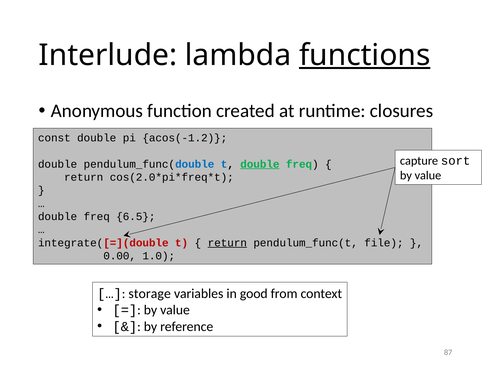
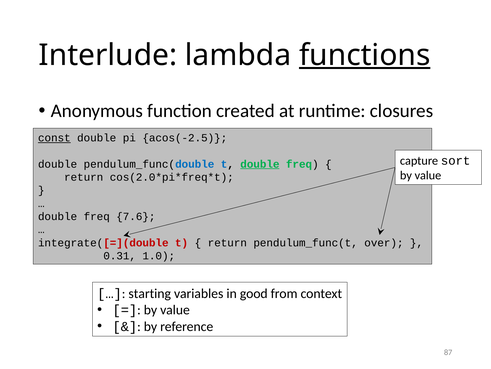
const underline: none -> present
acos(-1.2: acos(-1.2 -> acos(-2.5
6.5: 6.5 -> 7.6
return at (227, 242) underline: present -> none
file: file -> over
0.00: 0.00 -> 0.31
storage: storage -> starting
